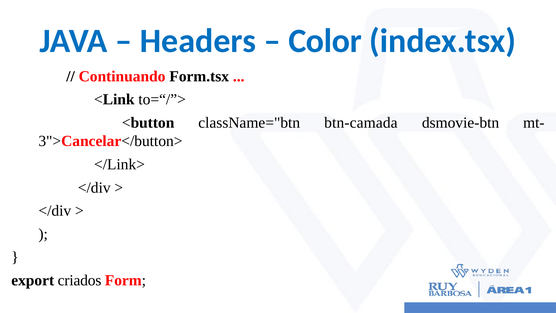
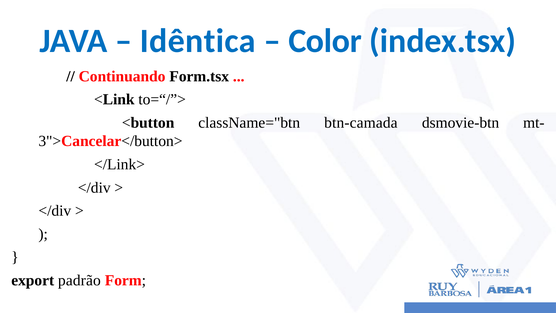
Headers: Headers -> Idêntica
criados: criados -> padrão
